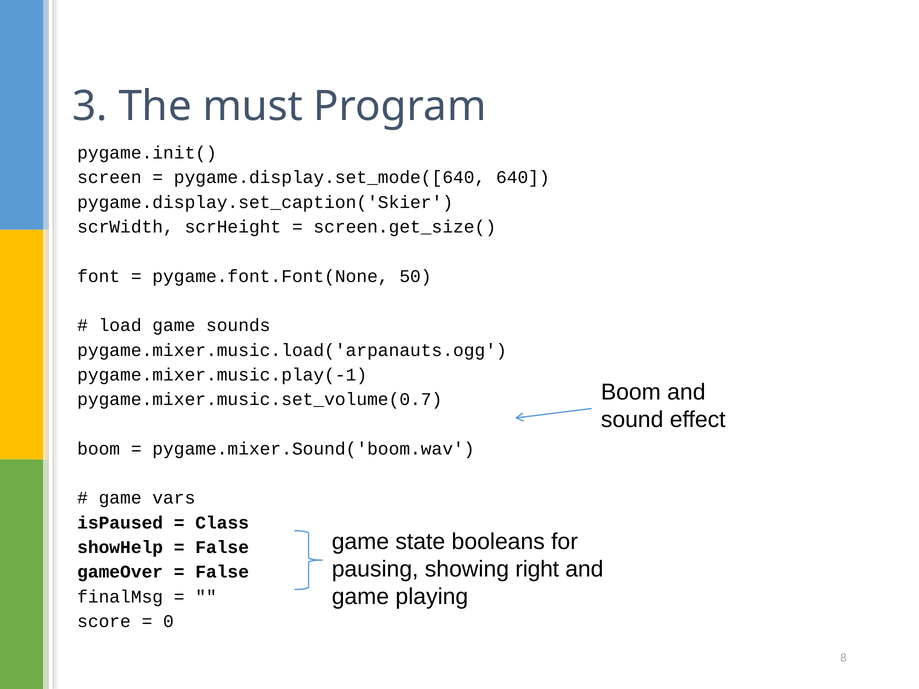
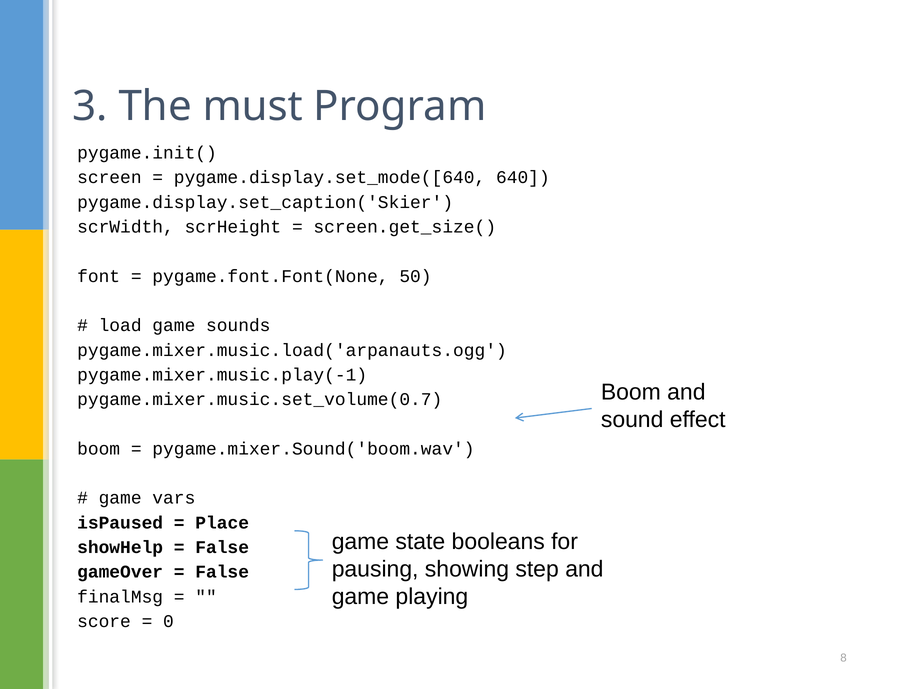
Class: Class -> Place
right: right -> step
